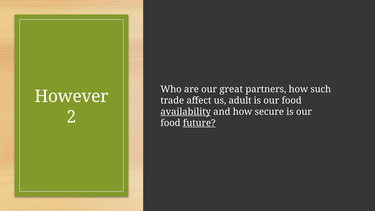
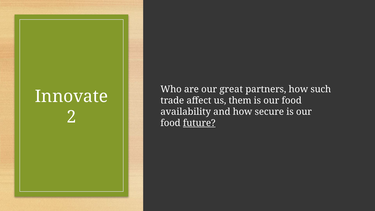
However: However -> Innovate
adult: adult -> them
availability underline: present -> none
